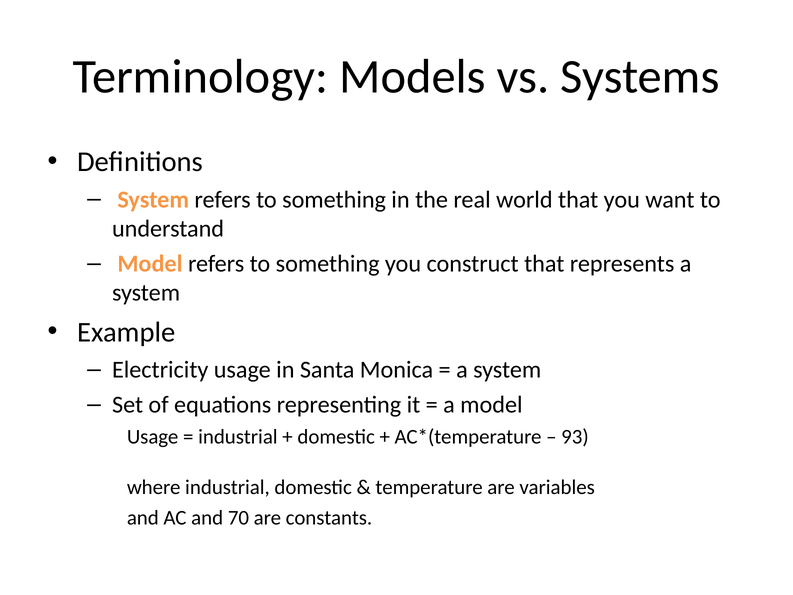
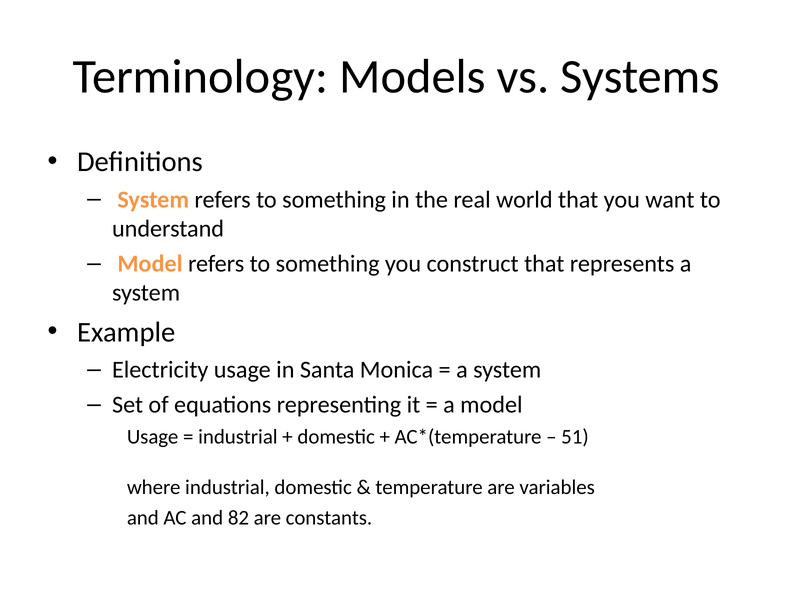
93: 93 -> 51
70: 70 -> 82
